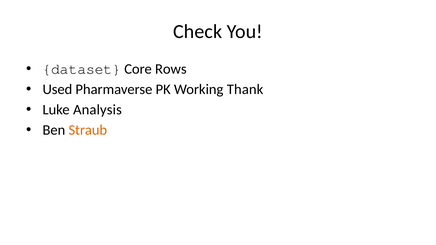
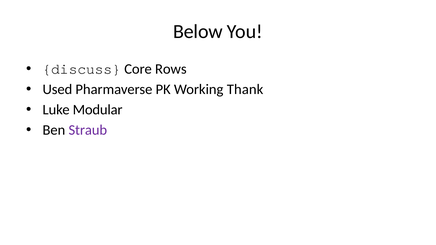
Check: Check -> Below
dataset: dataset -> discuss
Analysis: Analysis -> Modular
Straub colour: orange -> purple
